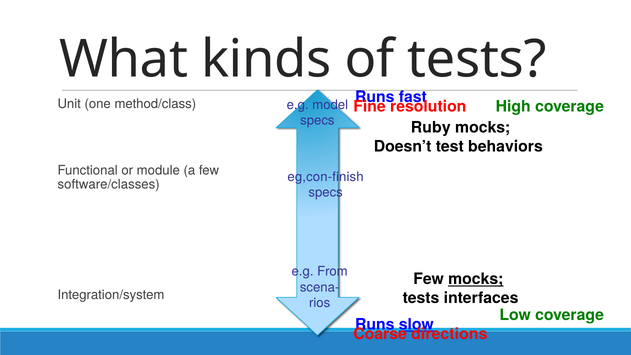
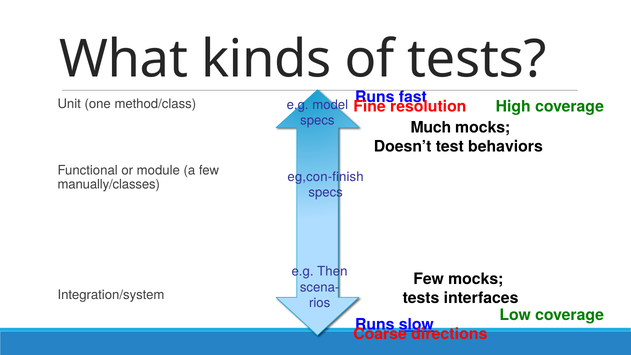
Ruby: Ruby -> Much
software/classes: software/classes -> manually/classes
From: From -> Then
mocks at (476, 279) underline: present -> none
